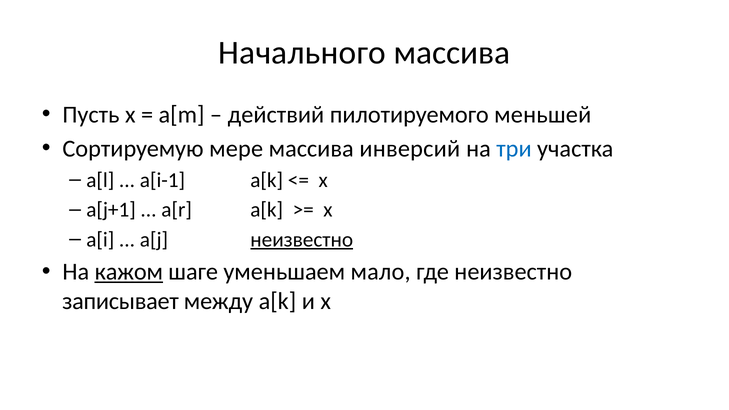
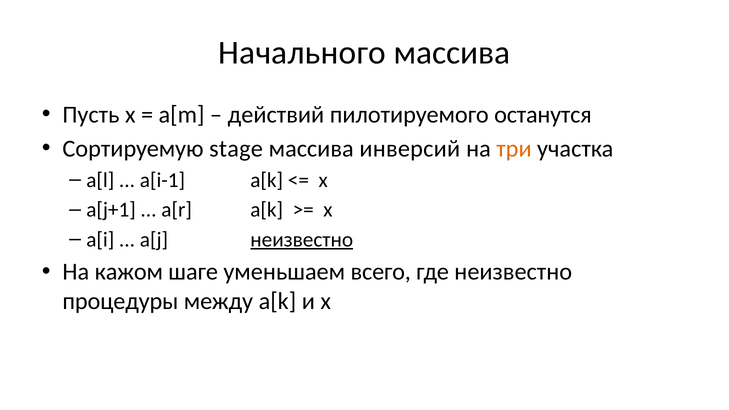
меньшей: меньшей -> останутся
мере: мере -> stage
три colour: blue -> orange
кажом underline: present -> none
мало: мало -> всего
записывает: записывает -> процедуры
